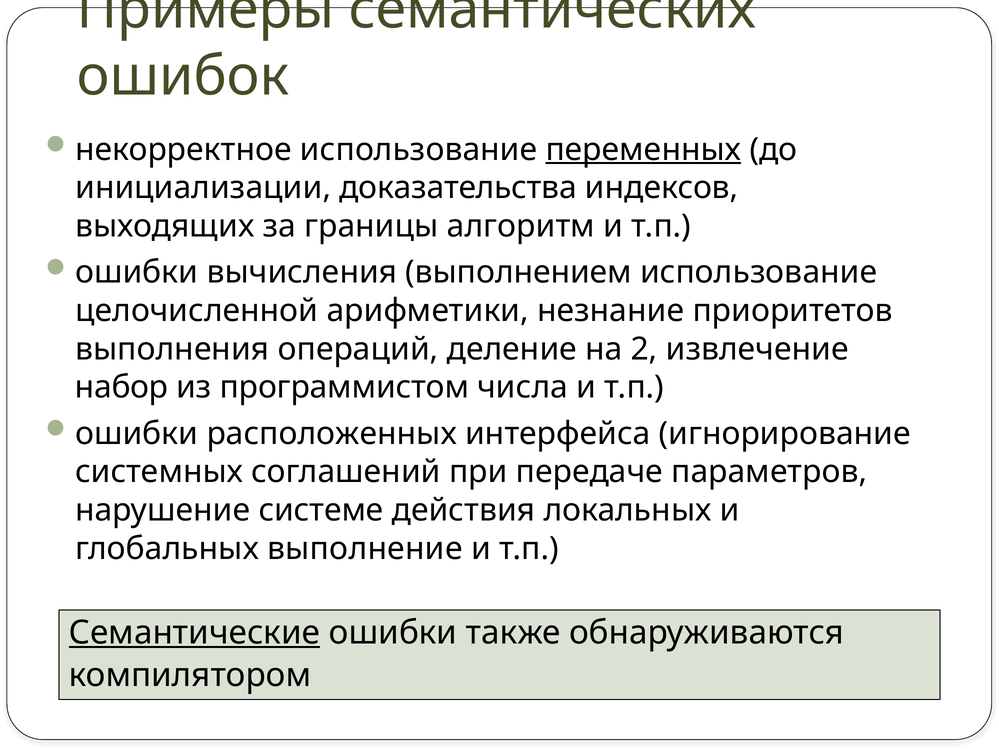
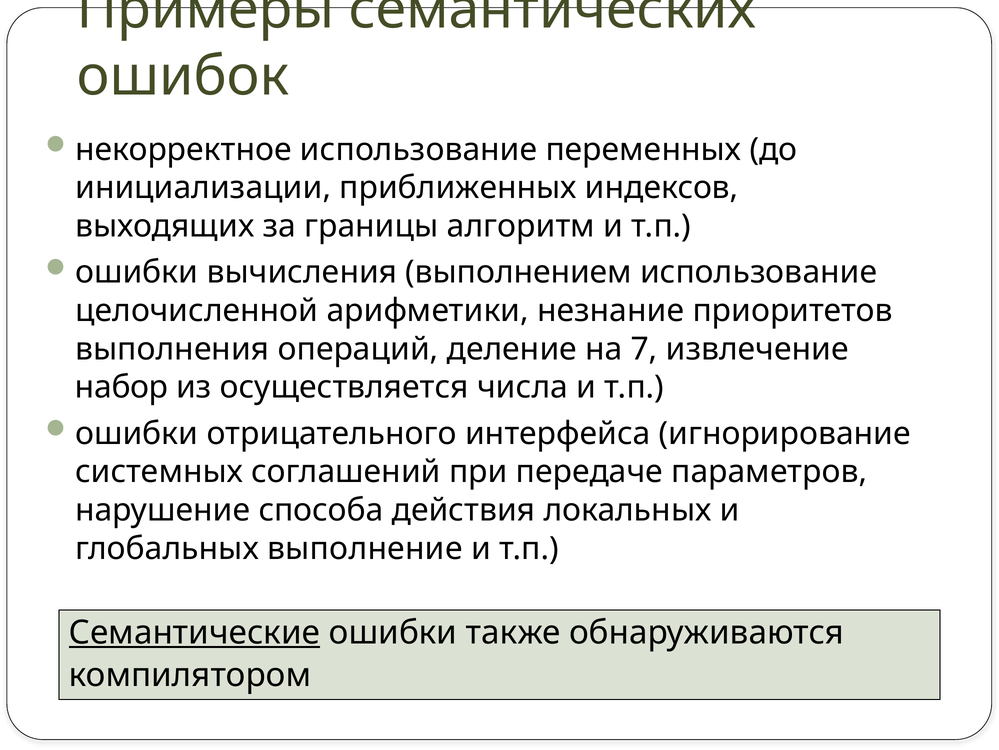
переменных underline: present -> none
доказательства: доказательства -> приближенных
2: 2 -> 7
программистом: программистом -> осуществляется
расположенных: расположенных -> отрицательного
системе: системе -> способа
